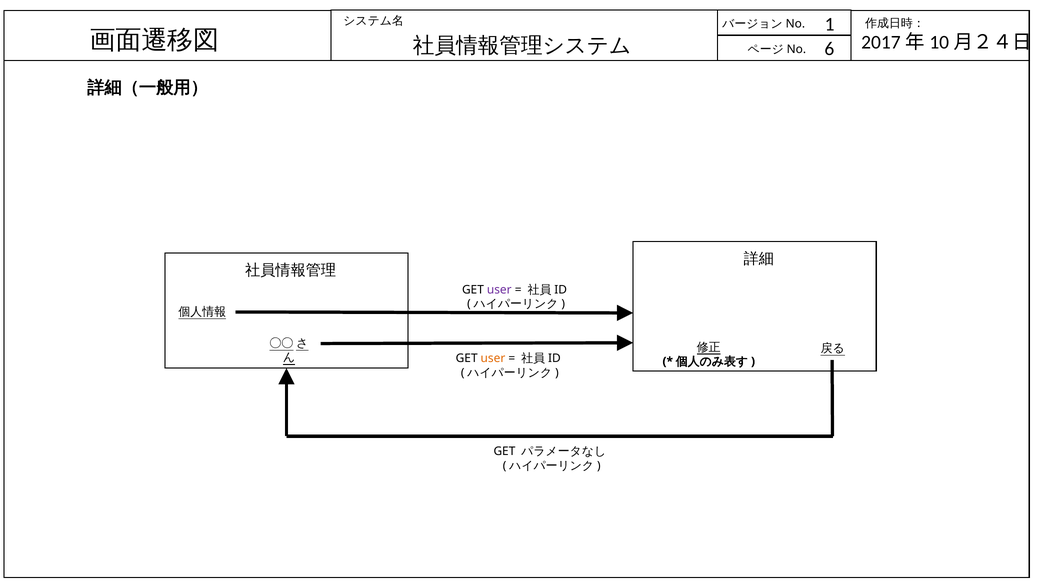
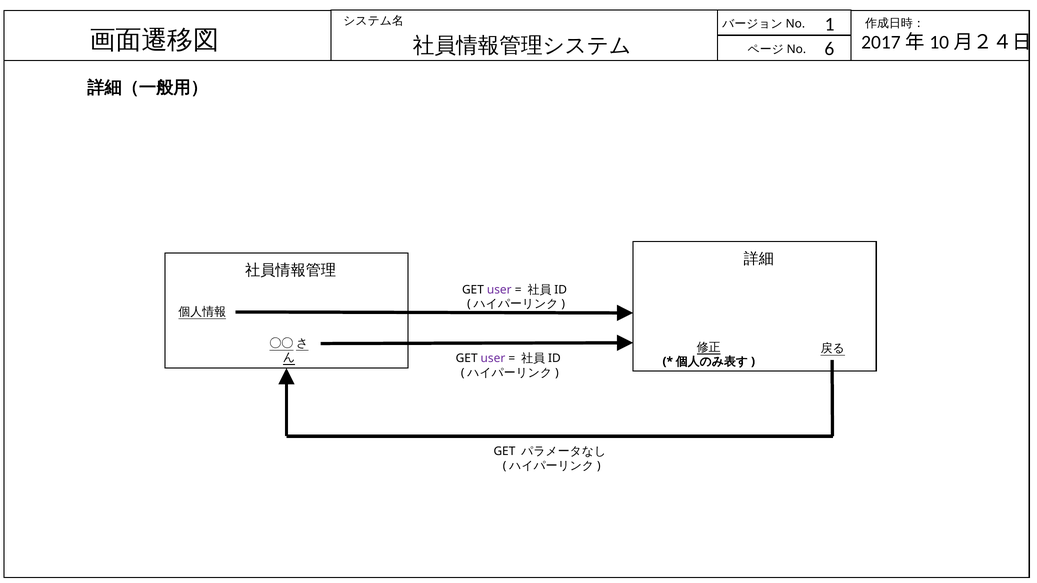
user at (493, 359) colour: orange -> purple
